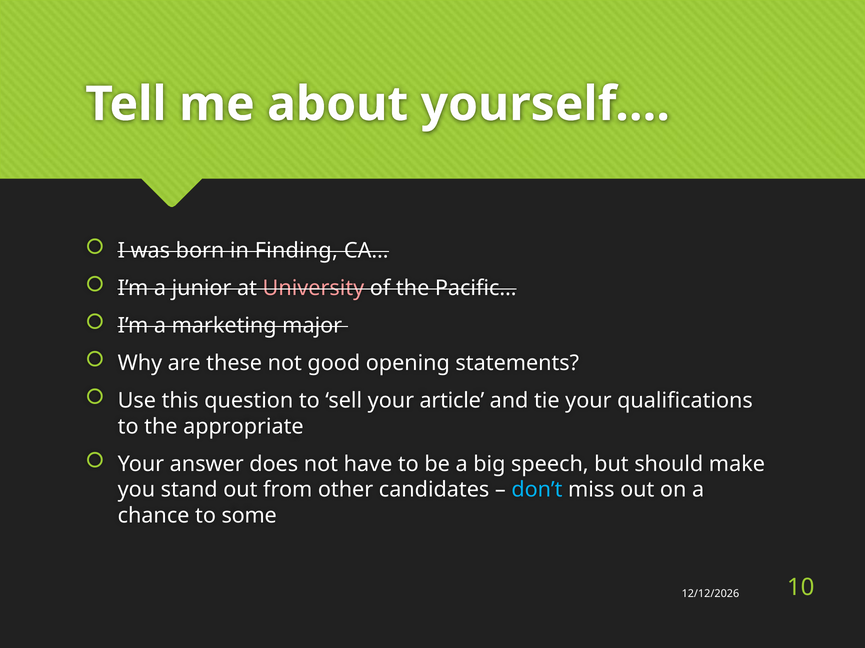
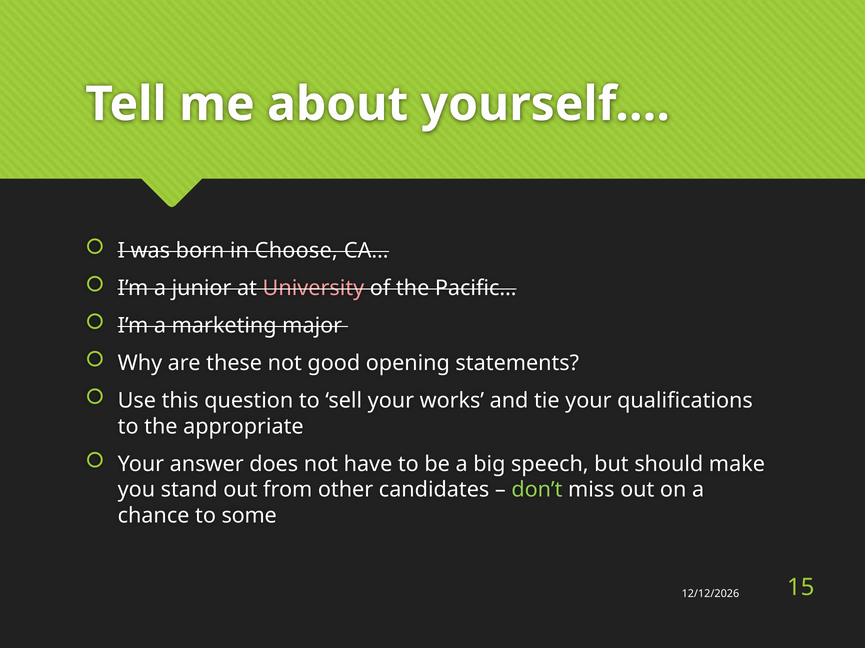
Finding: Finding -> Choose
article: article -> works
don’t colour: light blue -> light green
10: 10 -> 15
